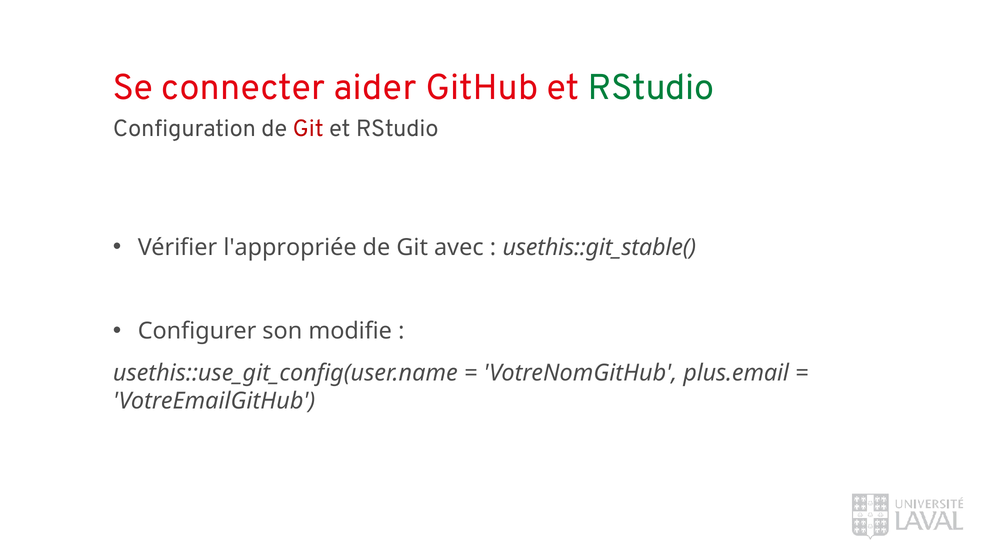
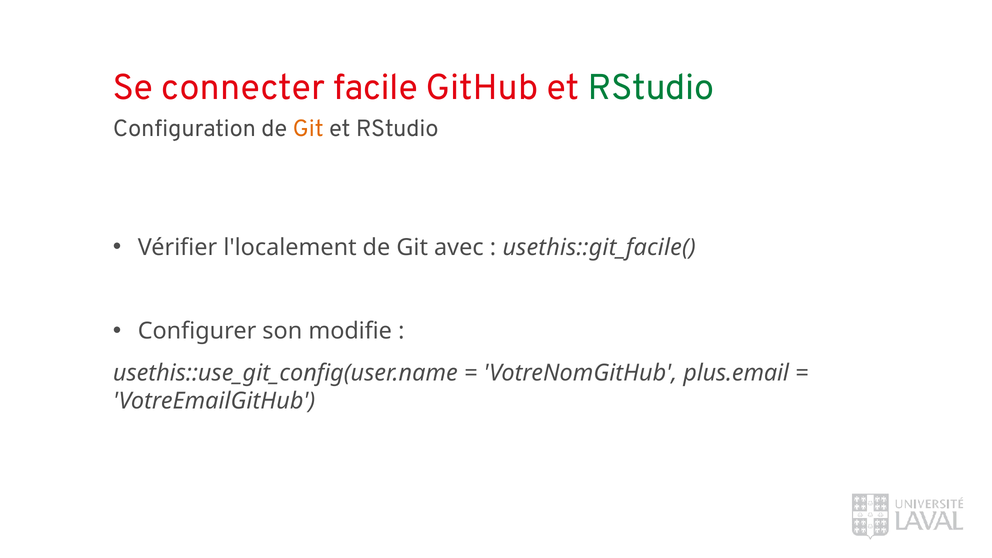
aider: aider -> facile
Git at (308, 128) colour: red -> orange
l'appropriée: l'appropriée -> l'localement
usethis::git_stable(: usethis::git_stable( -> usethis::git_facile(
